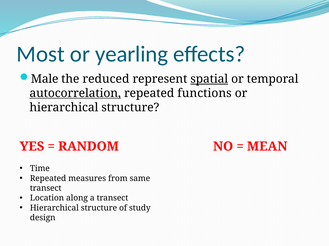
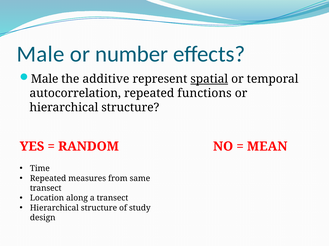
Most at (41, 54): Most -> Male
yearling: yearling -> number
reduced: reduced -> additive
autocorrelation underline: present -> none
